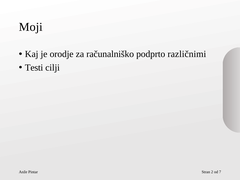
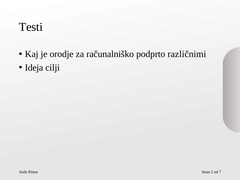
Moji: Moji -> Testi
Testi: Testi -> Ideja
